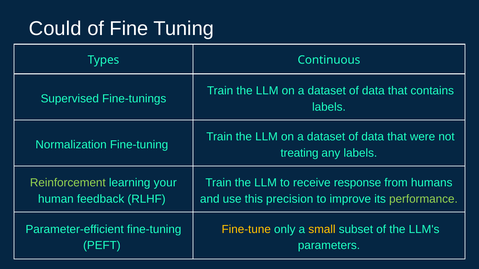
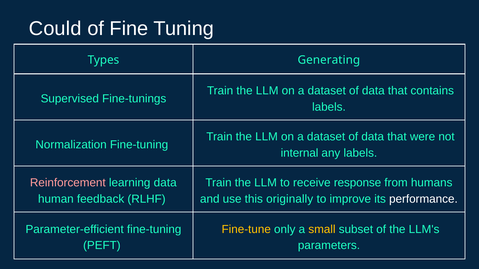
Continuous: Continuous -> Generating
treating: treating -> internal
Reinforcement colour: light green -> pink
learning your: your -> data
precision: precision -> originally
performance colour: light green -> white
